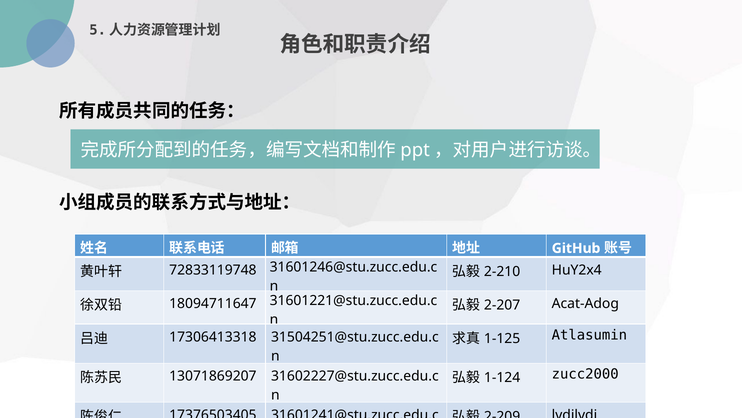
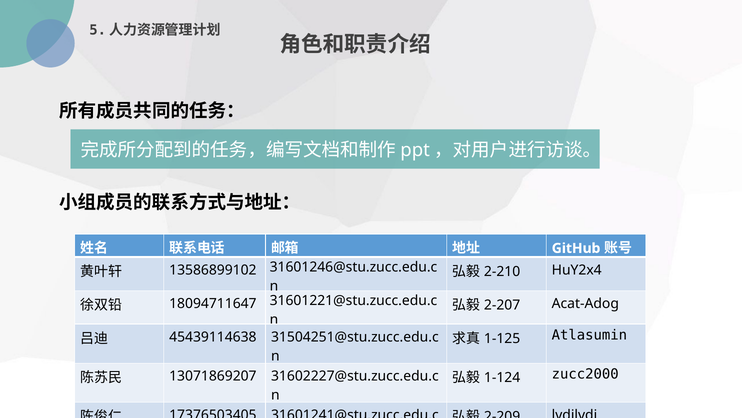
72833119748: 72833119748 -> 13586899102
17306413318: 17306413318 -> 45439114638
